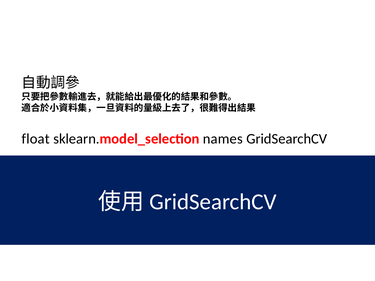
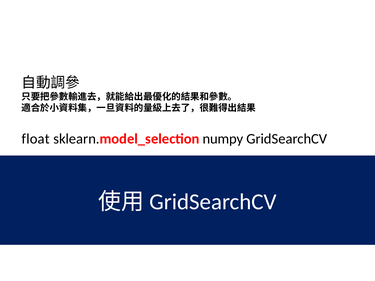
names: names -> numpy
